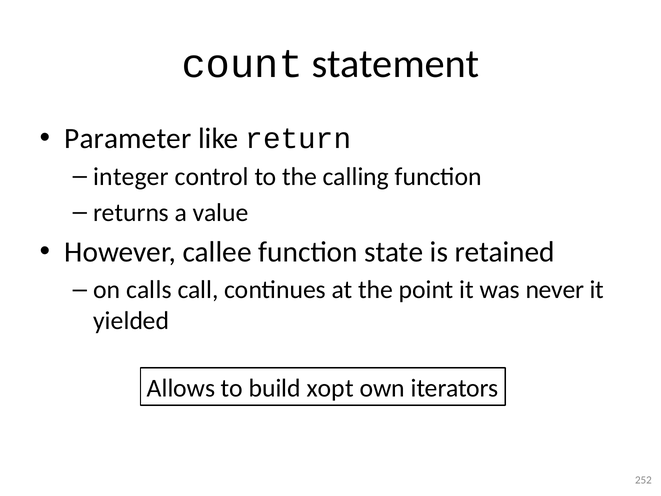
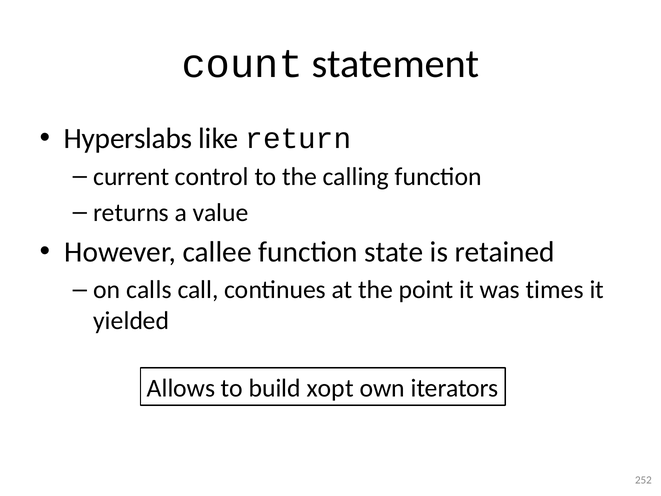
Parameter: Parameter -> Hyperslabs
integer: integer -> current
never: never -> times
